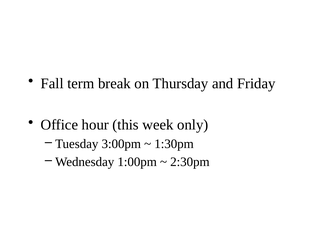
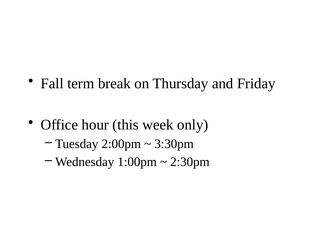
3:00pm: 3:00pm -> 2:00pm
1:30pm: 1:30pm -> 3:30pm
